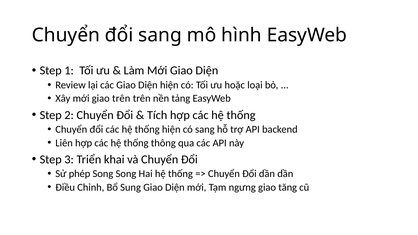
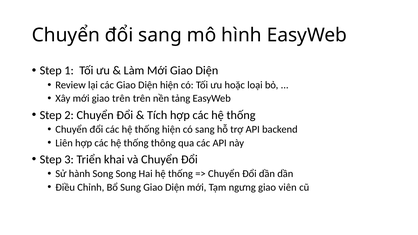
phép: phép -> hành
tăng: tăng -> viên
